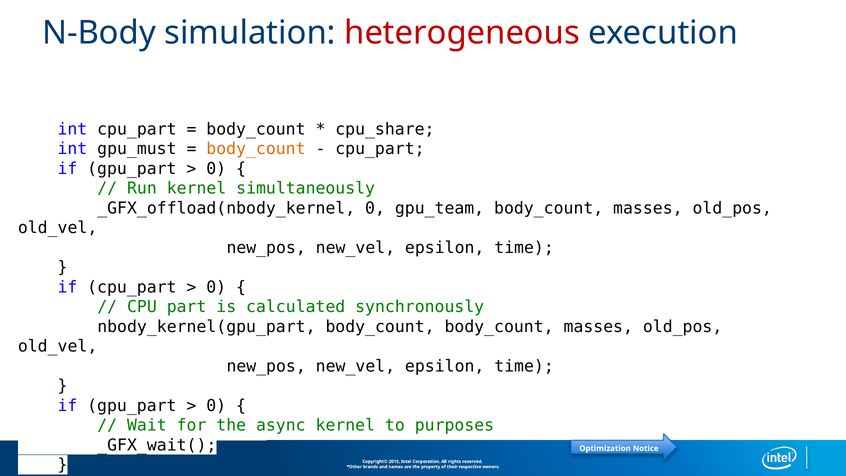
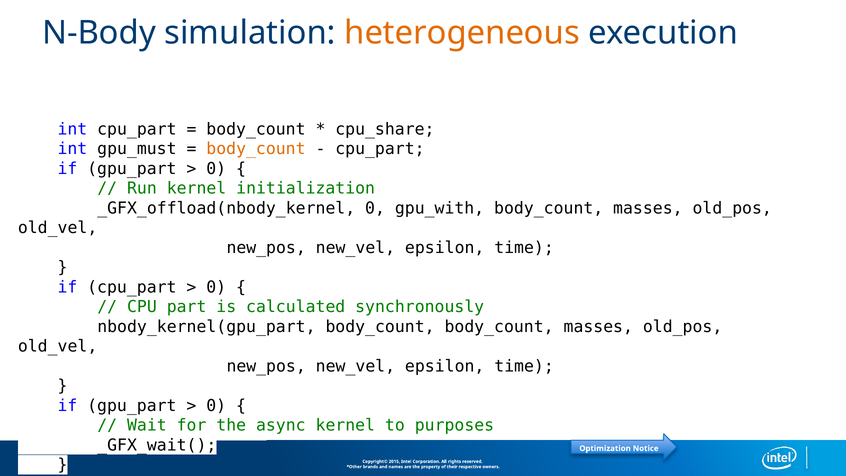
heterogeneous colour: red -> orange
simultaneously: simultaneously -> initialization
gpu_team: gpu_team -> gpu_with
